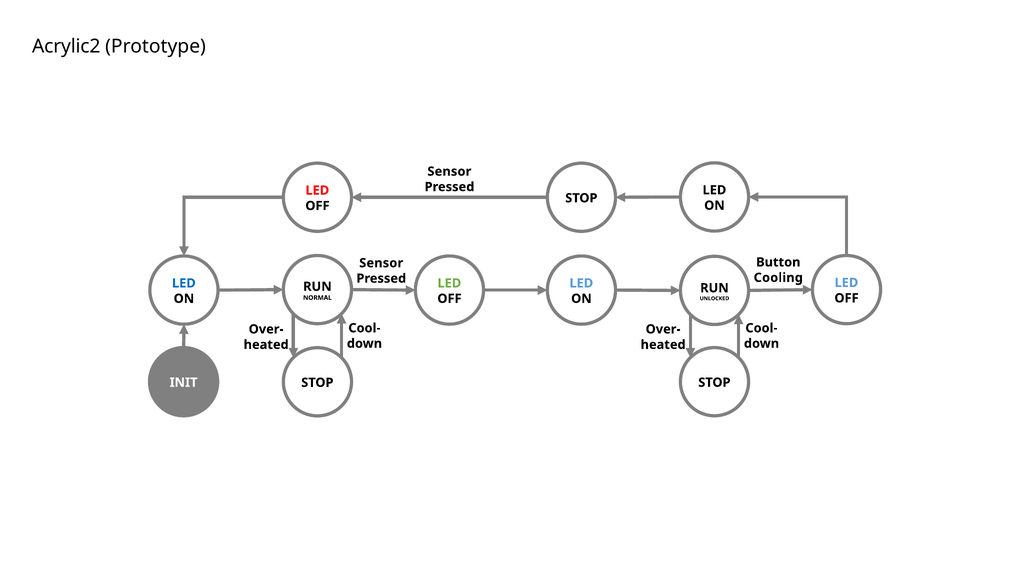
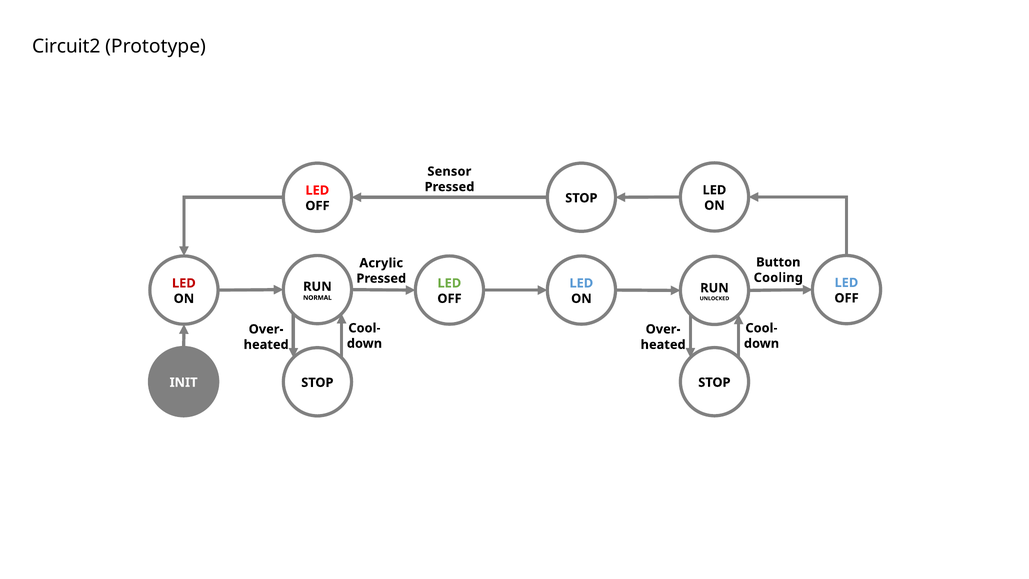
Acrylic2: Acrylic2 -> Circuit2
Sensor at (381, 263): Sensor -> Acrylic
LED at (184, 283) colour: blue -> red
